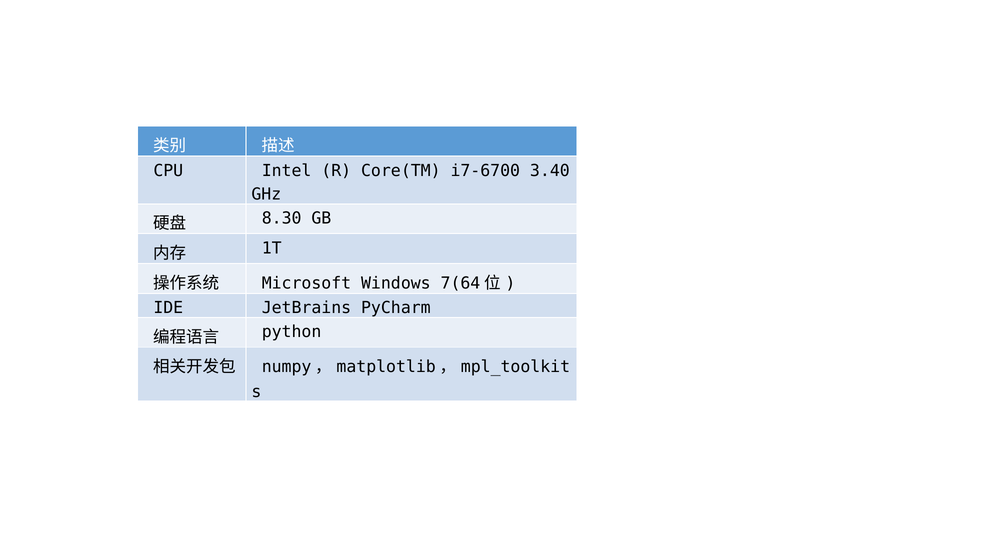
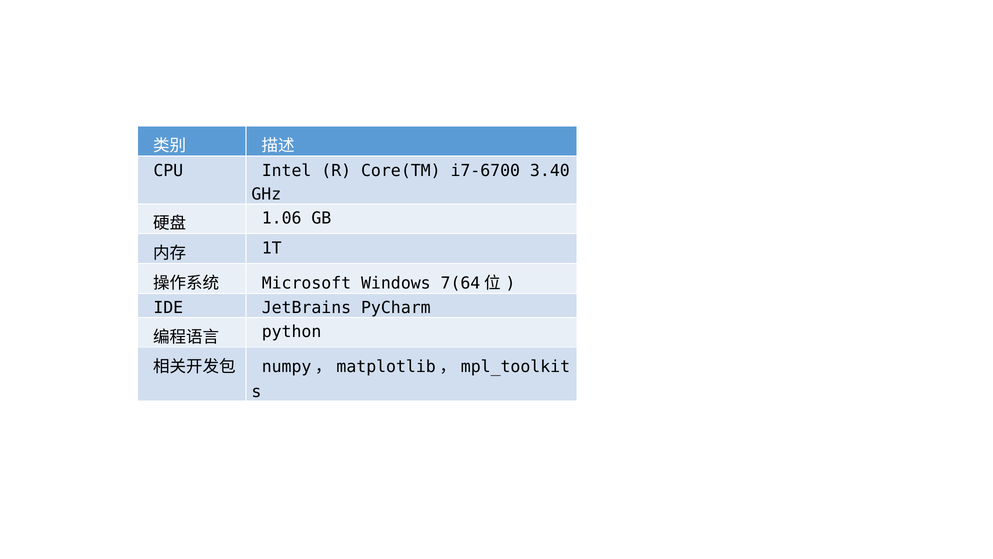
8.30: 8.30 -> 1.06
